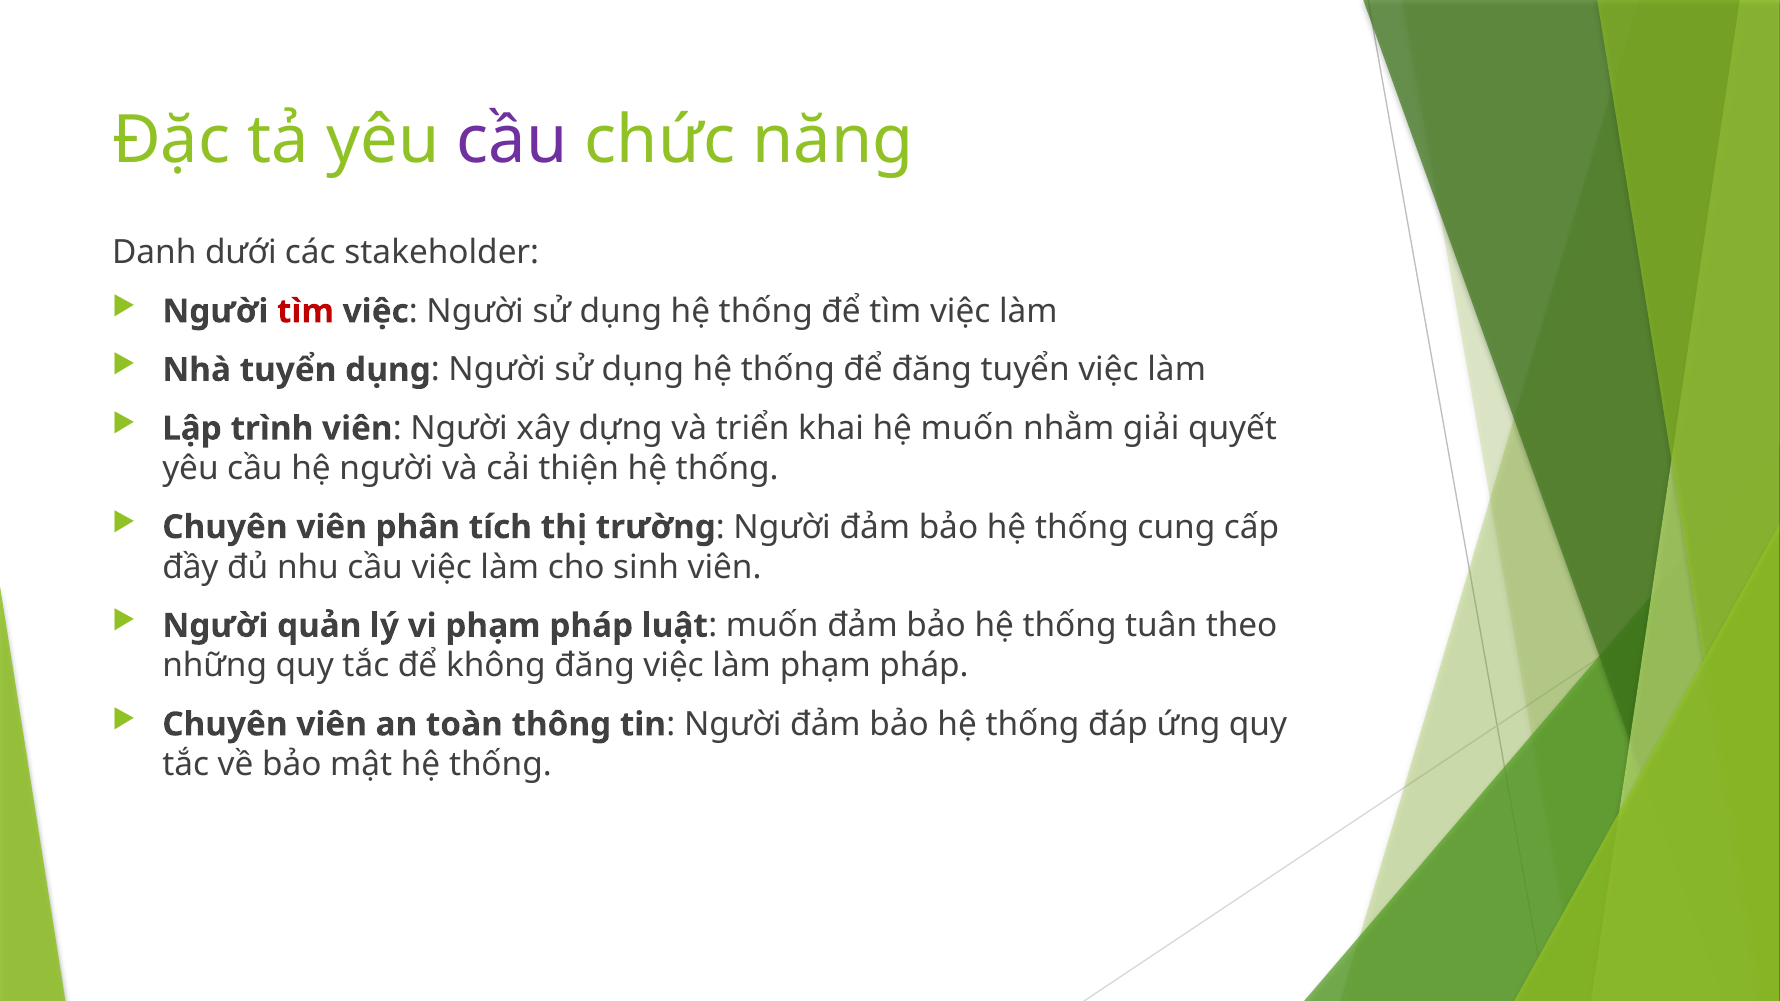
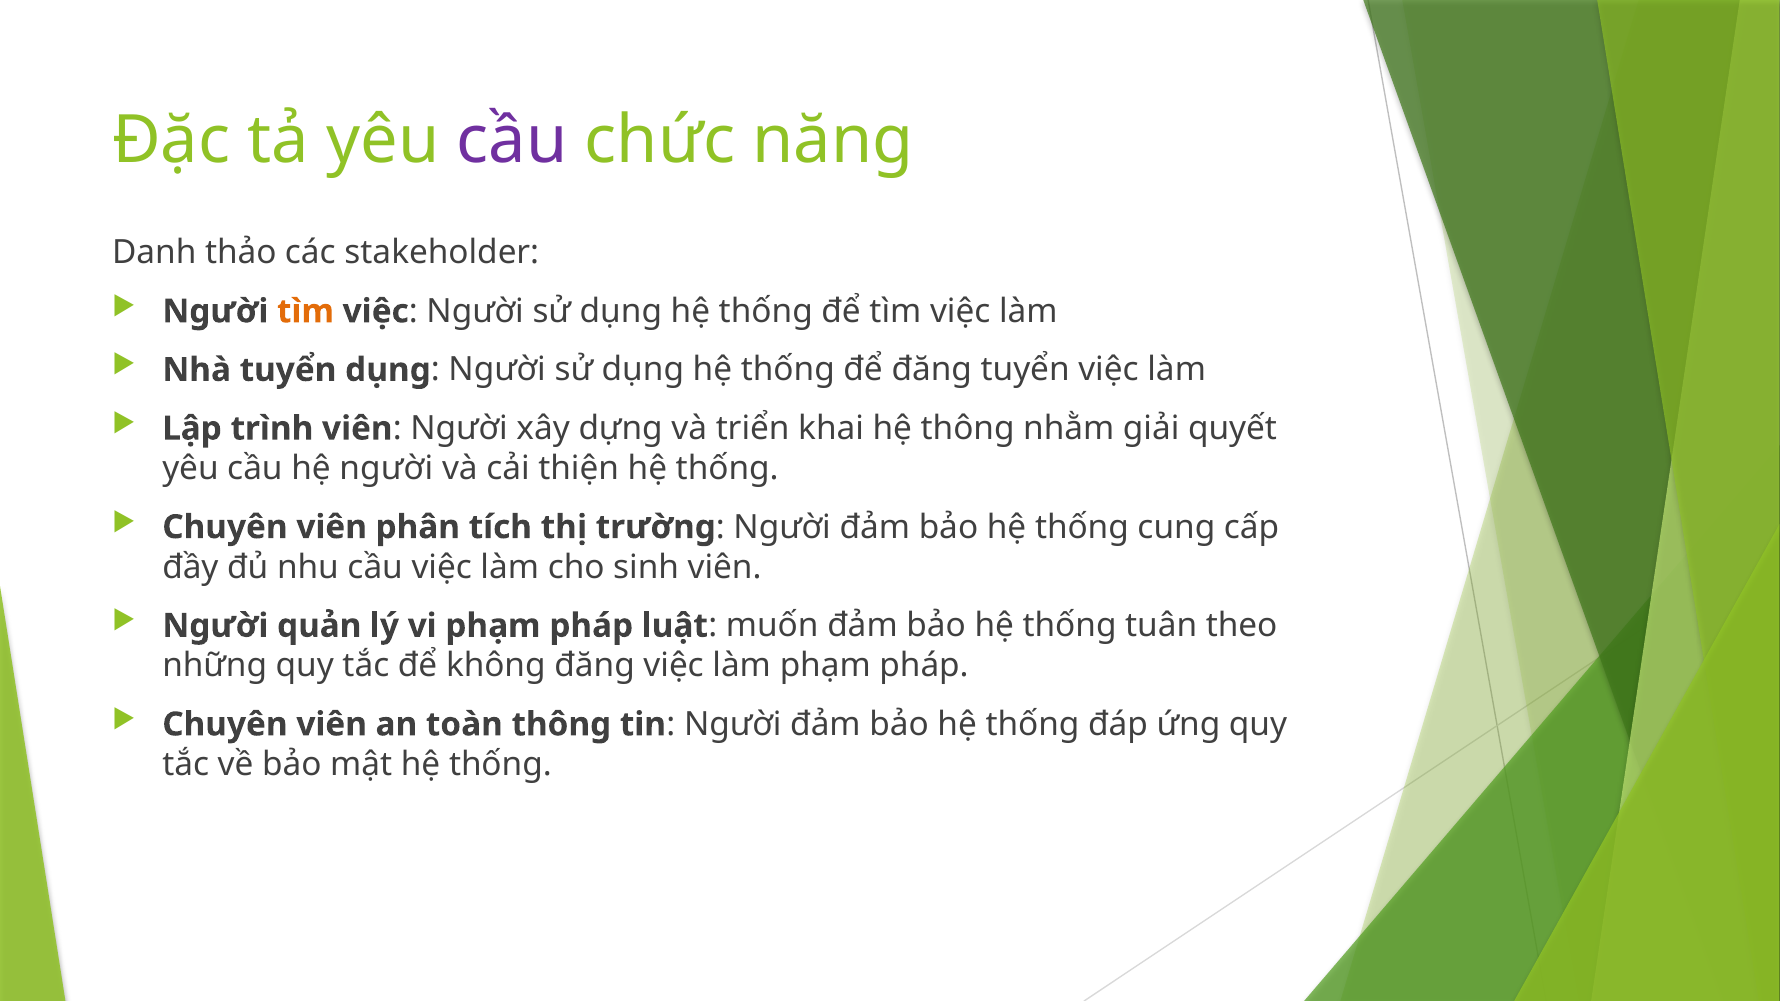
dưới: dưới -> thảo
tìm at (306, 311) colour: red -> orange
hệ muốn: muốn -> thông
